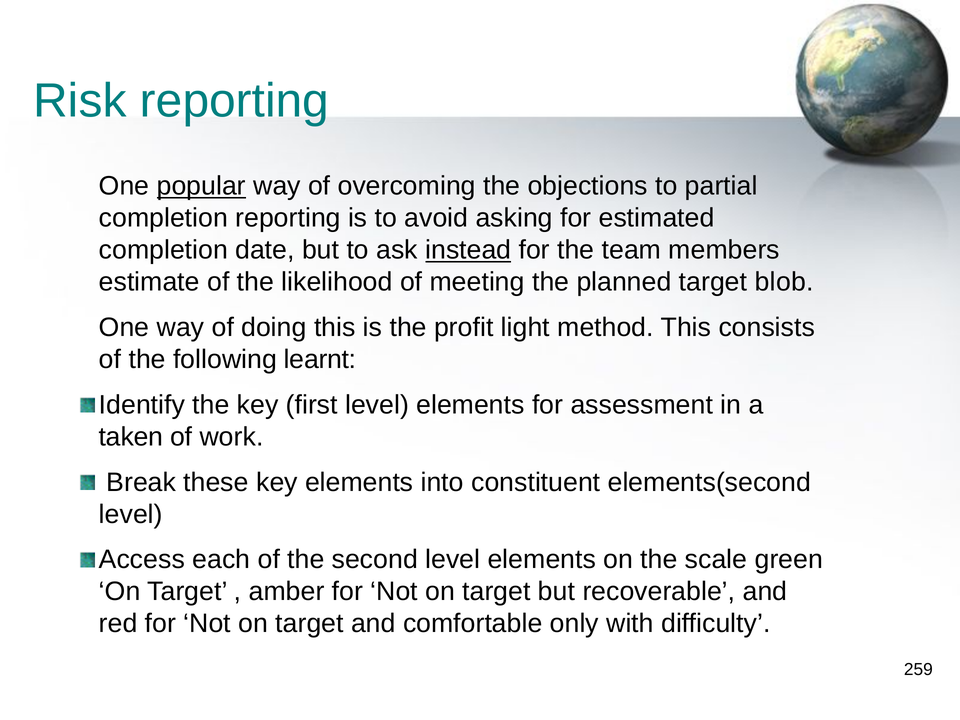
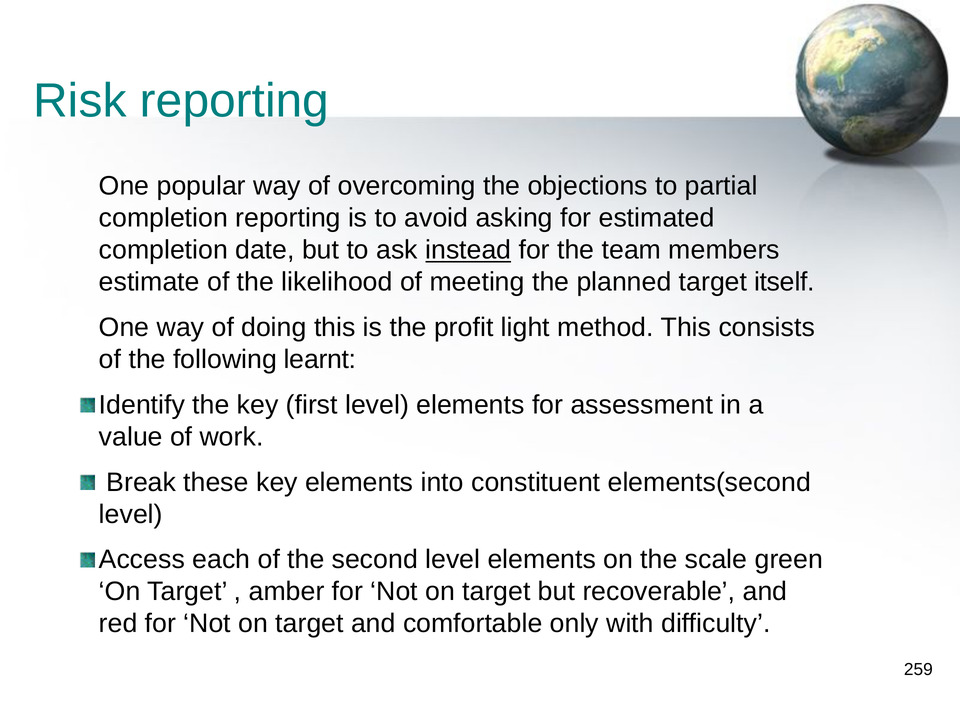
popular underline: present -> none
blob: blob -> itself
taken: taken -> value
